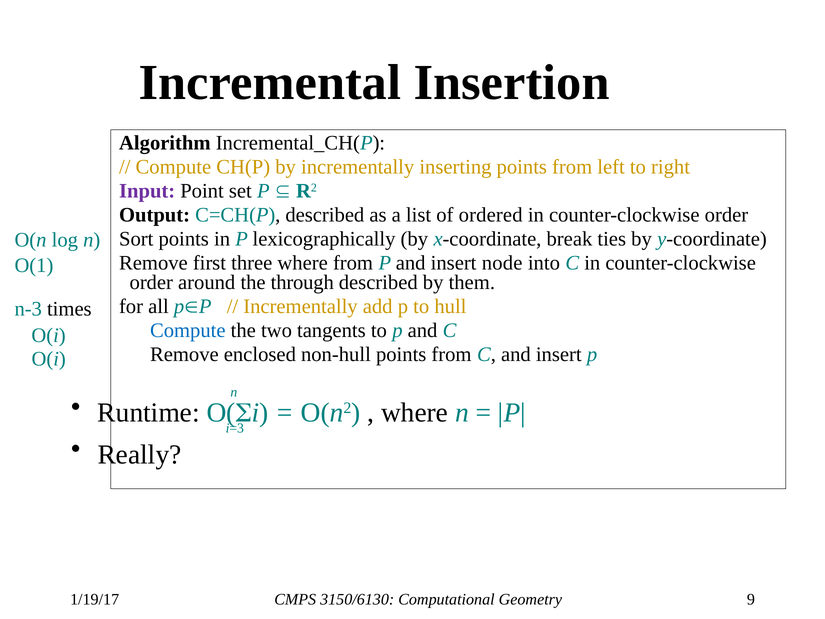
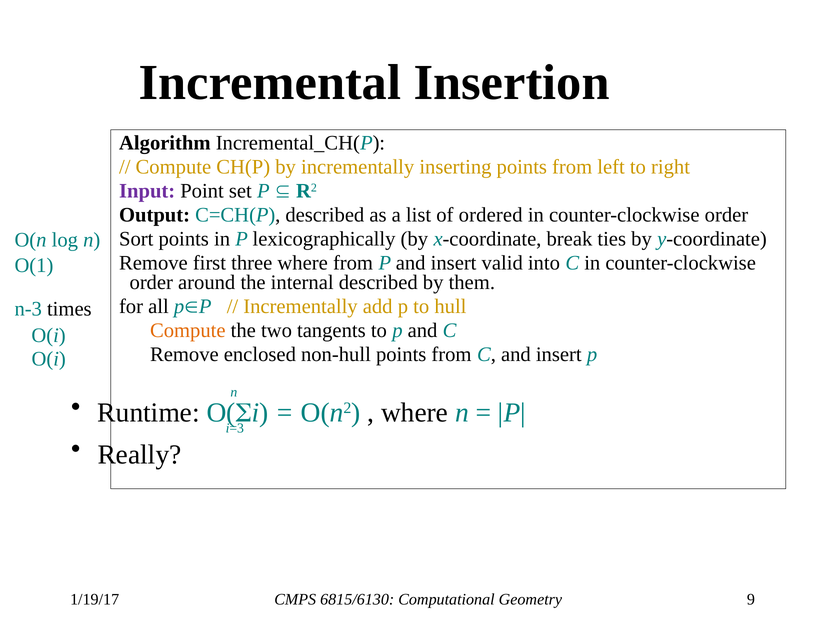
node: node -> valid
through: through -> internal
Compute at (188, 330) colour: blue -> orange
3150/6130: 3150/6130 -> 6815/6130
